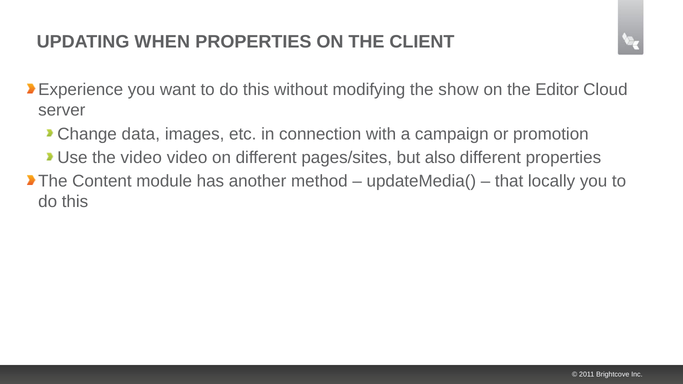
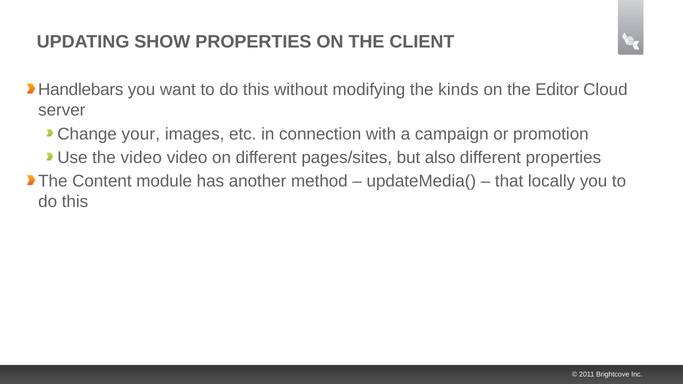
WHEN: WHEN -> SHOW
Experience: Experience -> Handlebars
show: show -> kinds
data: data -> your
